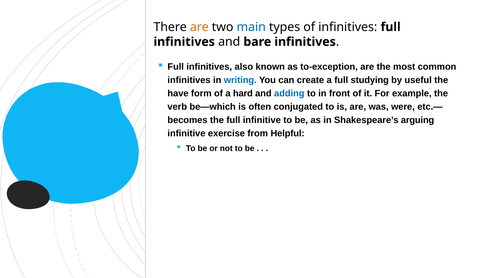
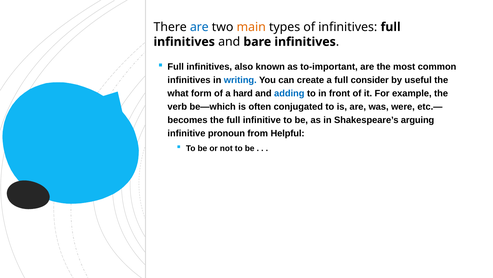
are at (199, 27) colour: orange -> blue
main colour: blue -> orange
to-exception: to-exception -> to-important
studying: studying -> consider
have: have -> what
exercise: exercise -> pronoun
